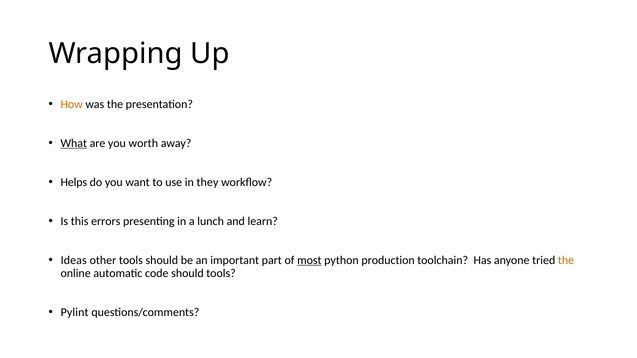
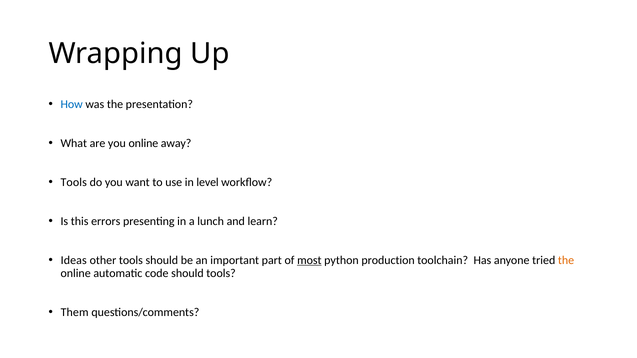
How colour: orange -> blue
What underline: present -> none
you worth: worth -> online
Helps at (74, 182): Helps -> Tools
they: they -> level
Pylint: Pylint -> Them
